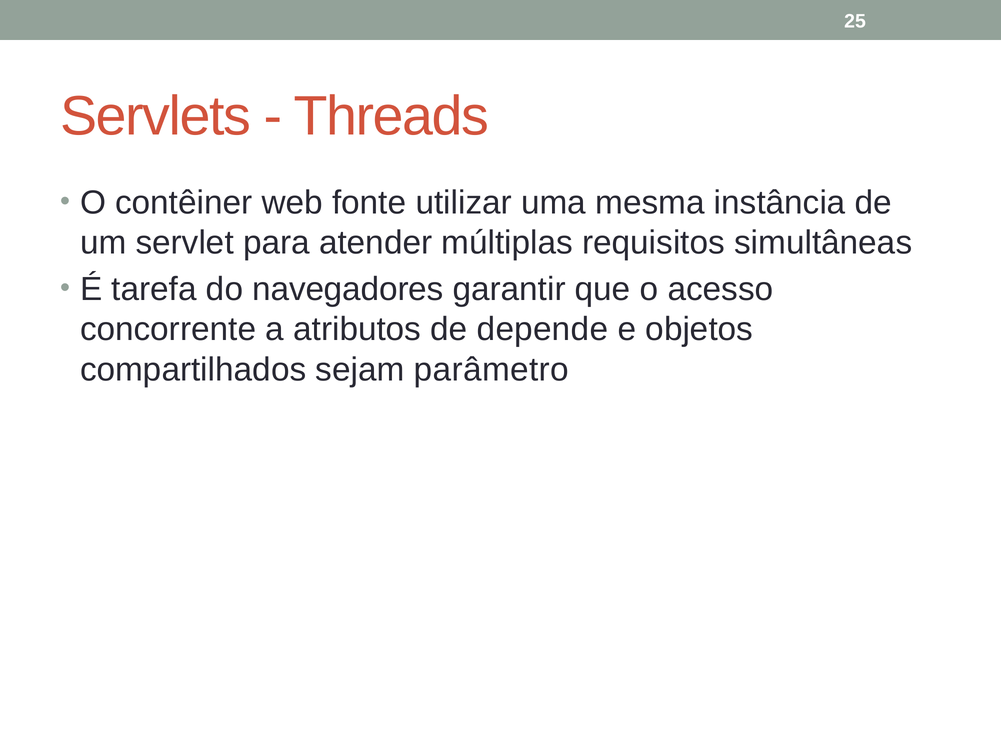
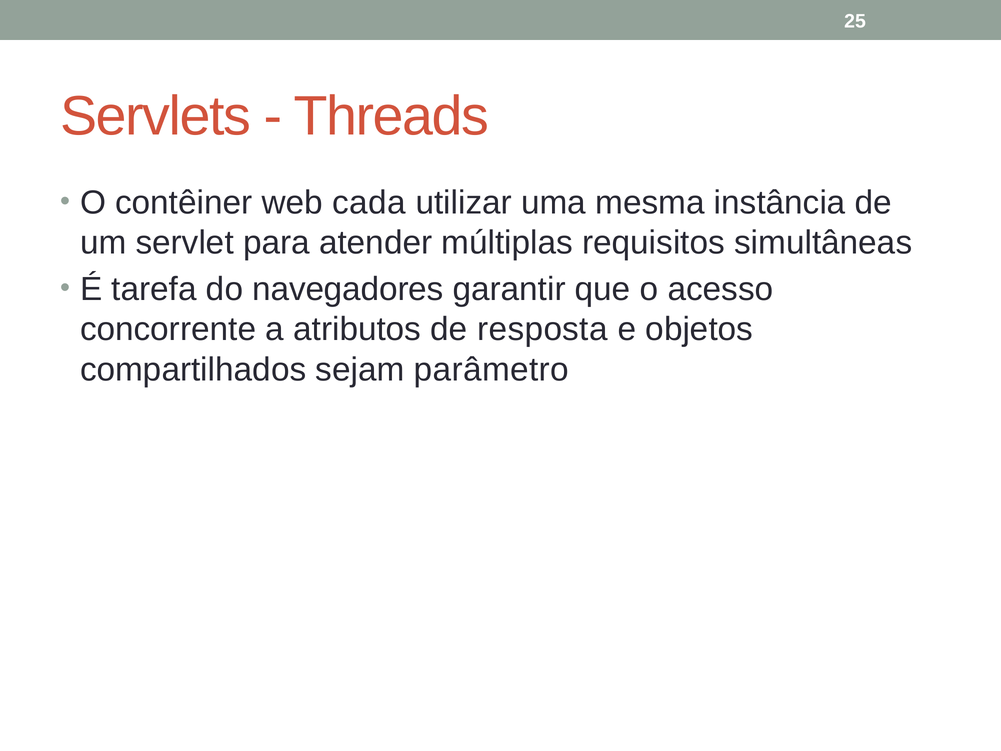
fonte: fonte -> cada
depende: depende -> resposta
